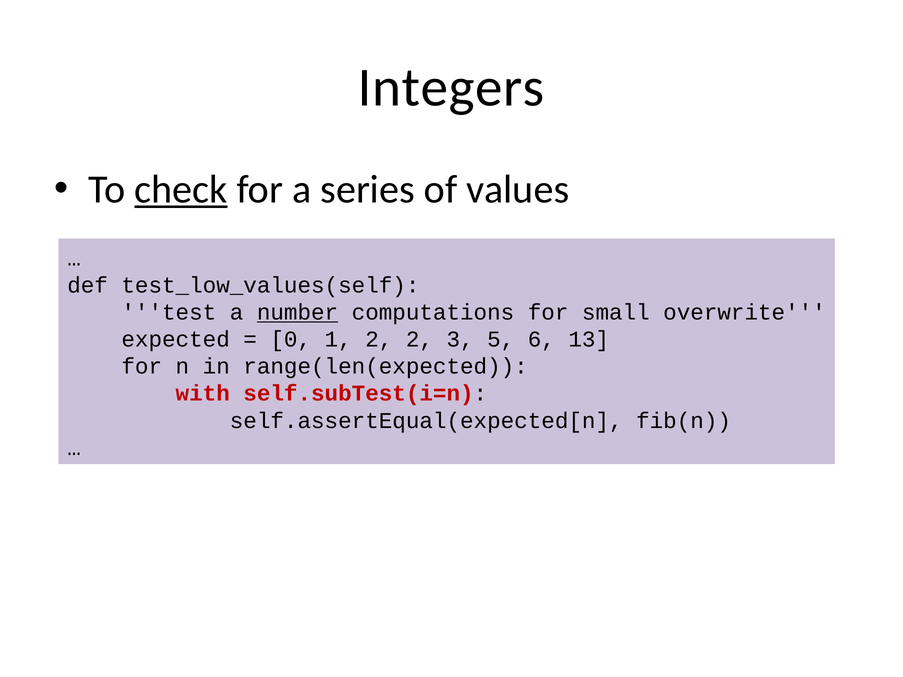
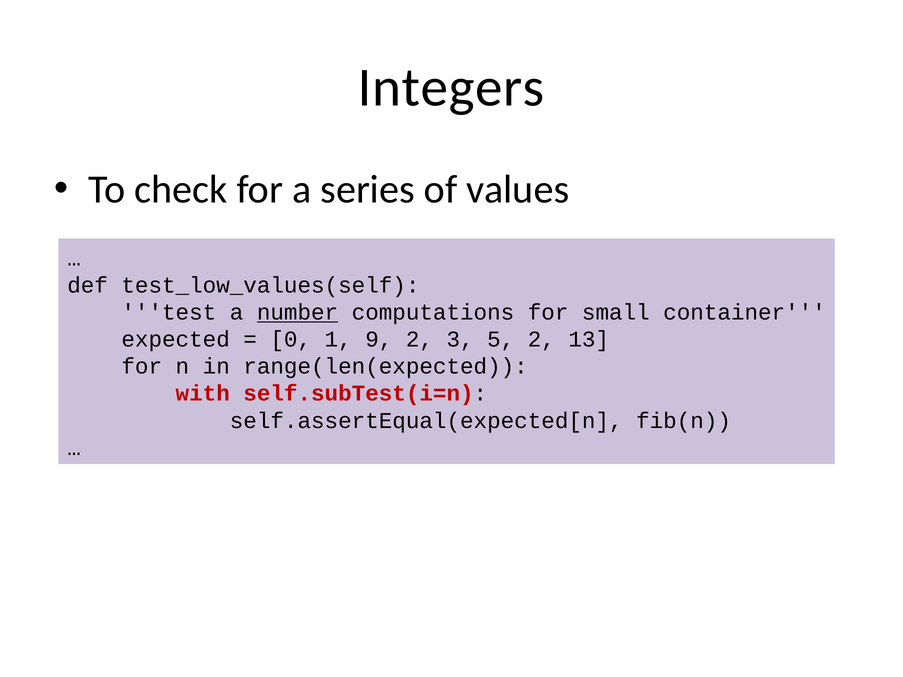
check underline: present -> none
overwrite: overwrite -> container
1 2: 2 -> 9
5 6: 6 -> 2
